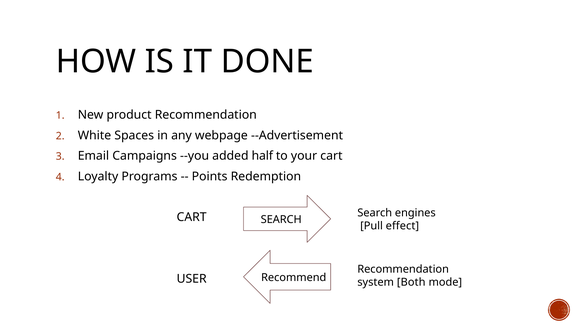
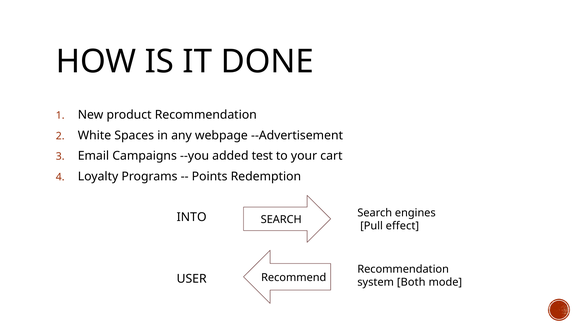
half: half -> test
CART at (192, 218): CART -> INTO
